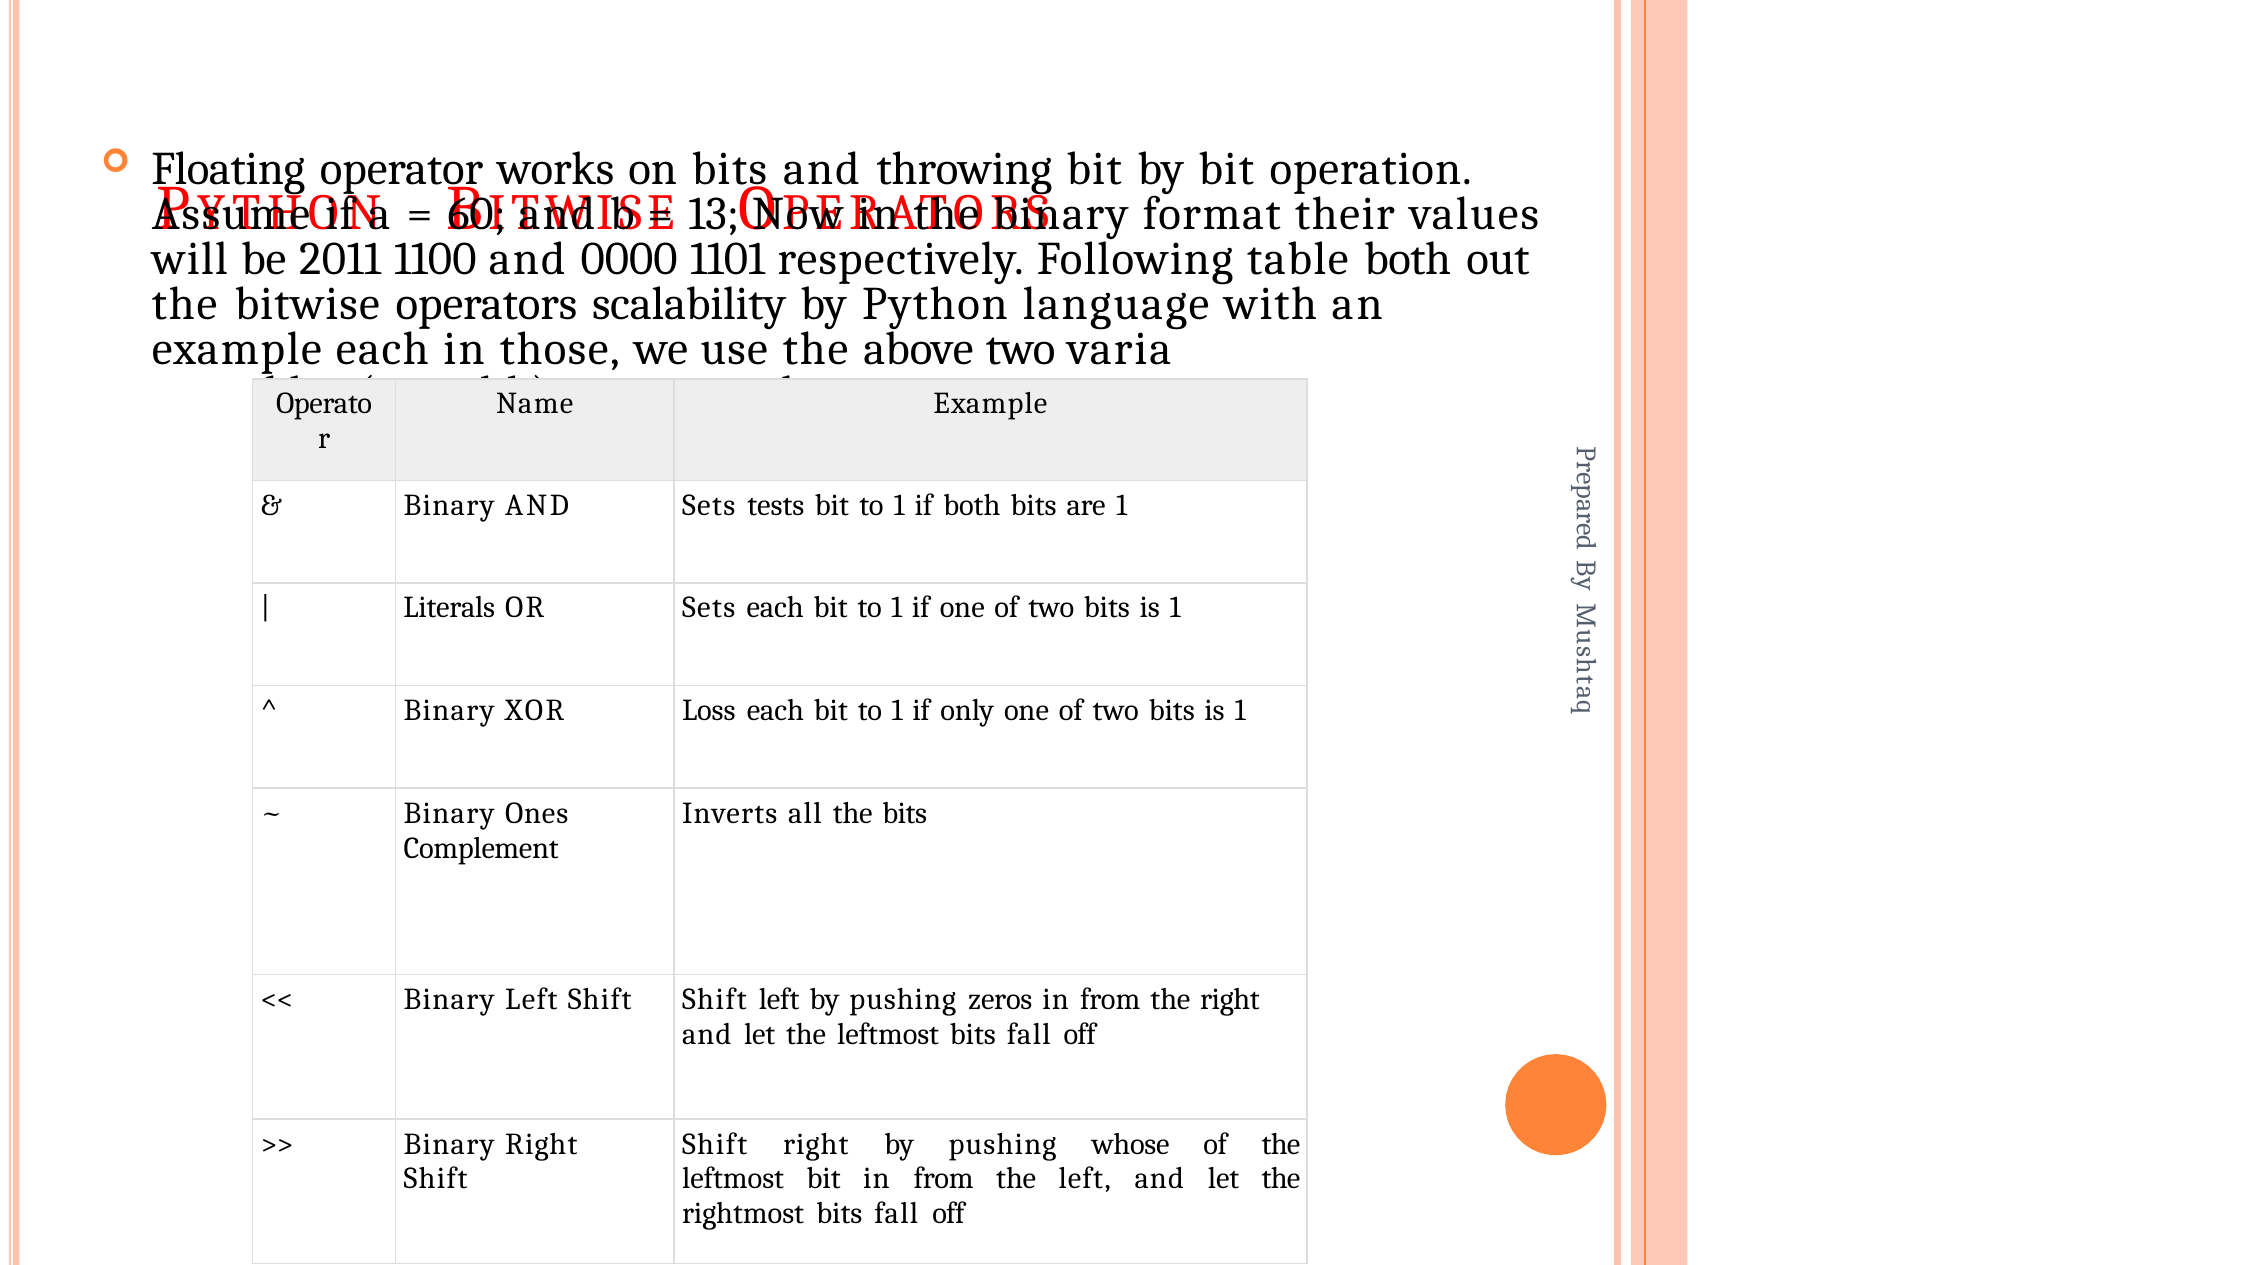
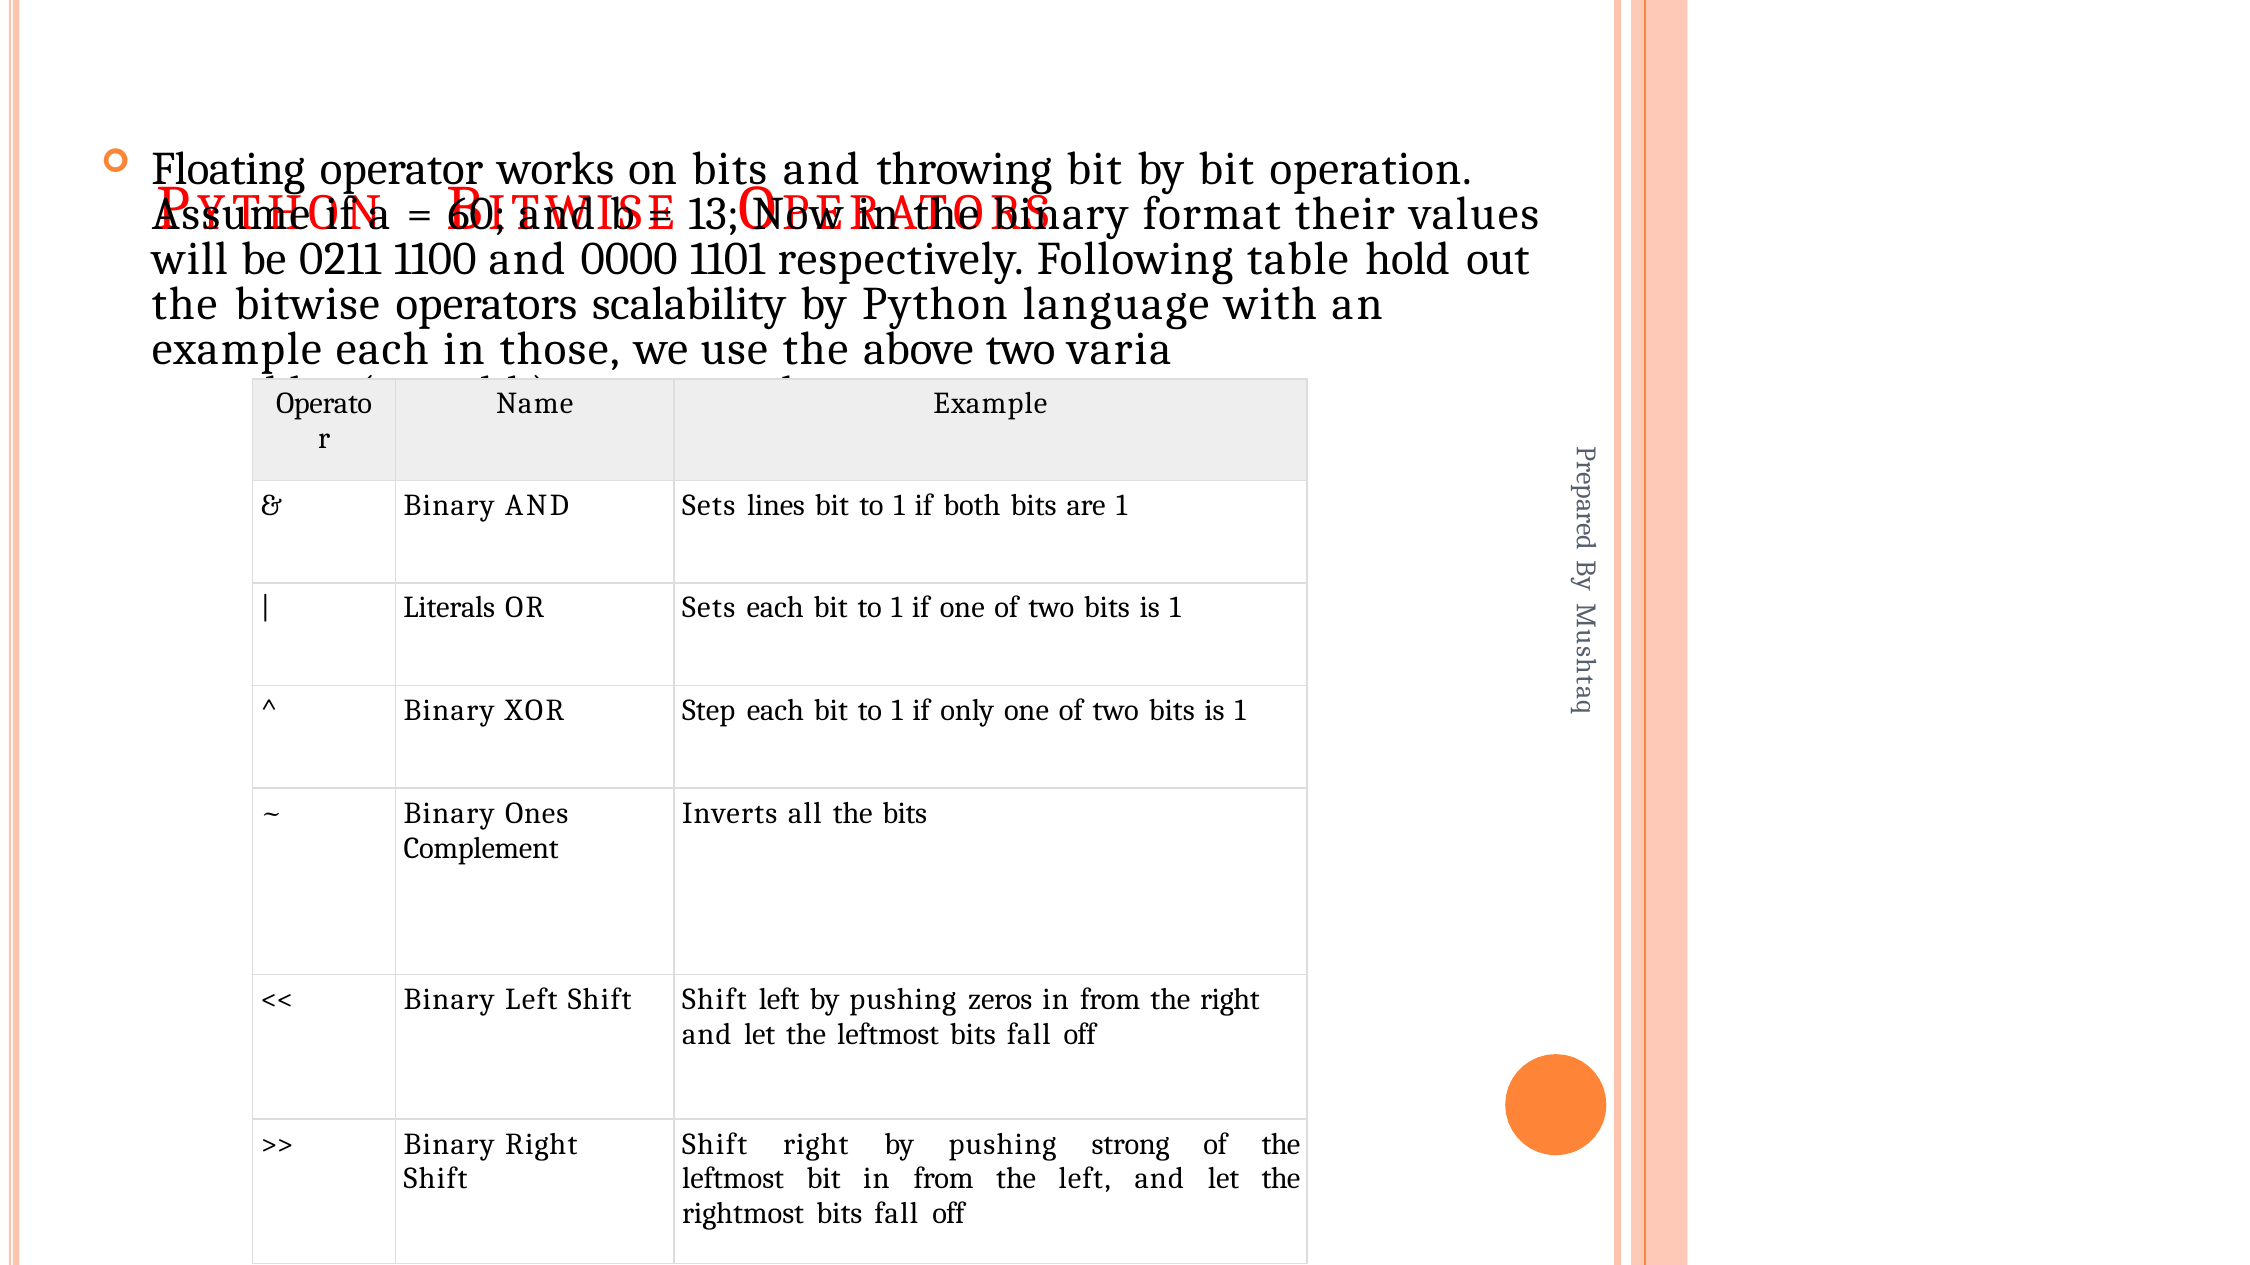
2011: 2011 -> 0211
table both: both -> hold
tests: tests -> lines
Loss: Loss -> Step
whose: whose -> strong
